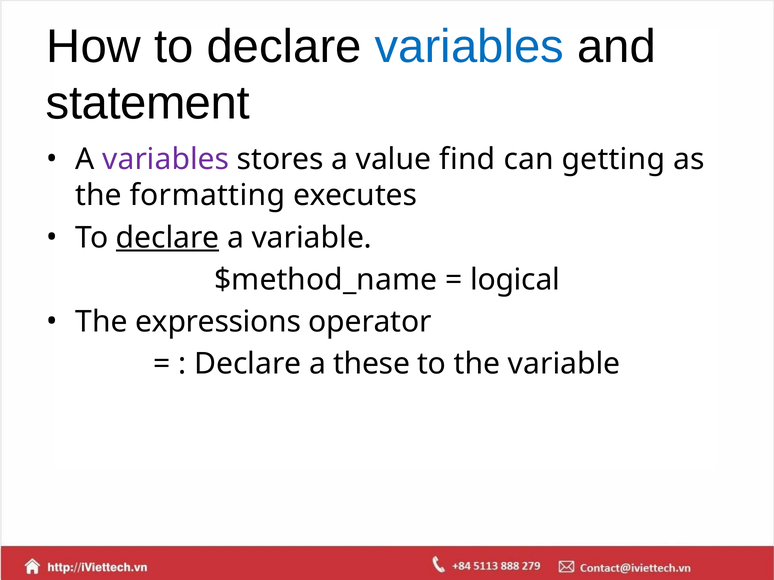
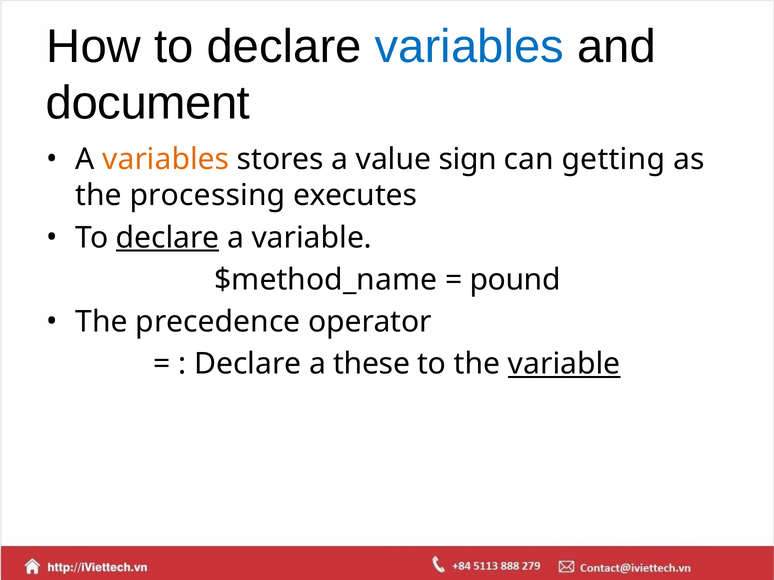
statement: statement -> document
variables at (166, 159) colour: purple -> orange
find: find -> sign
formatting: formatting -> processing
logical: logical -> pound
expressions: expressions -> precedence
variable at (564, 364) underline: none -> present
